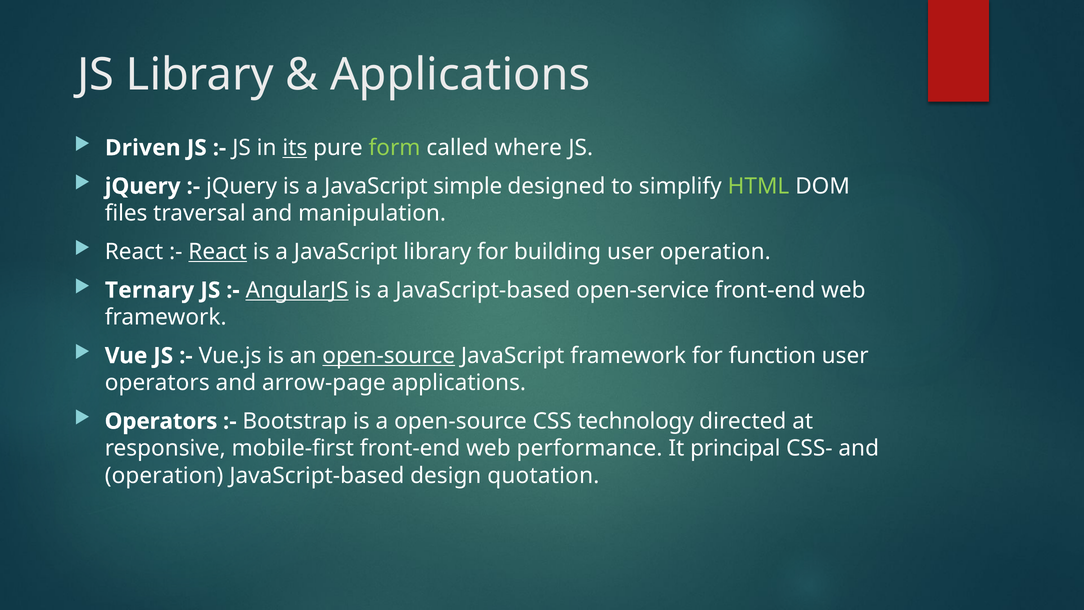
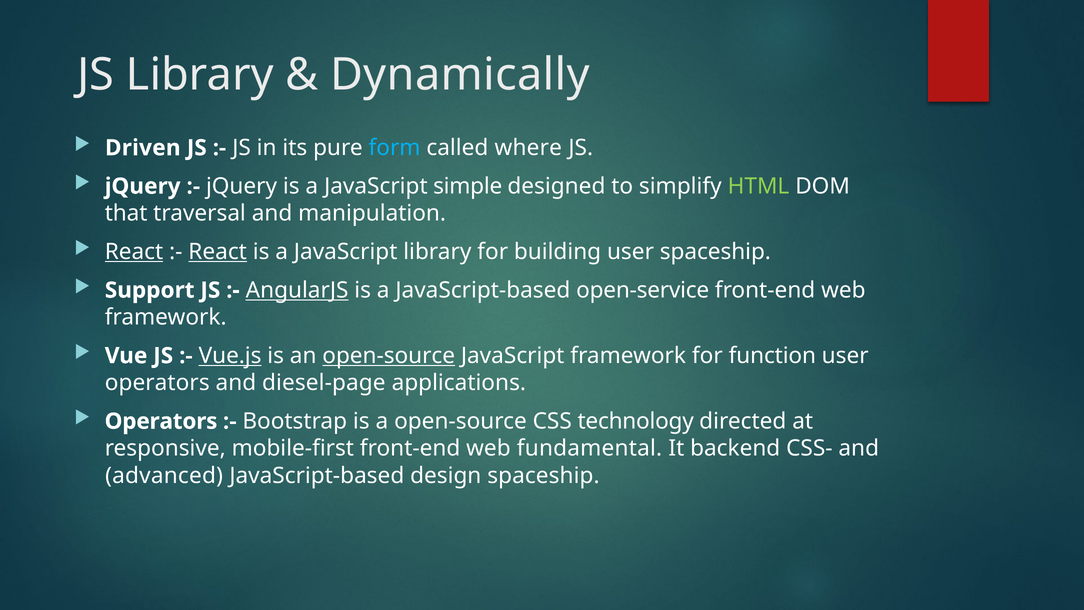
Applications at (460, 75): Applications -> Dynamically
its underline: present -> none
form colour: light green -> light blue
files: files -> that
React at (134, 252) underline: none -> present
user operation: operation -> spaceship
Ternary: Ternary -> Support
Vue.js underline: none -> present
arrow-page: arrow-page -> diesel-page
performance: performance -> fundamental
principal: principal -> backend
operation at (164, 475): operation -> advanced
design quotation: quotation -> spaceship
